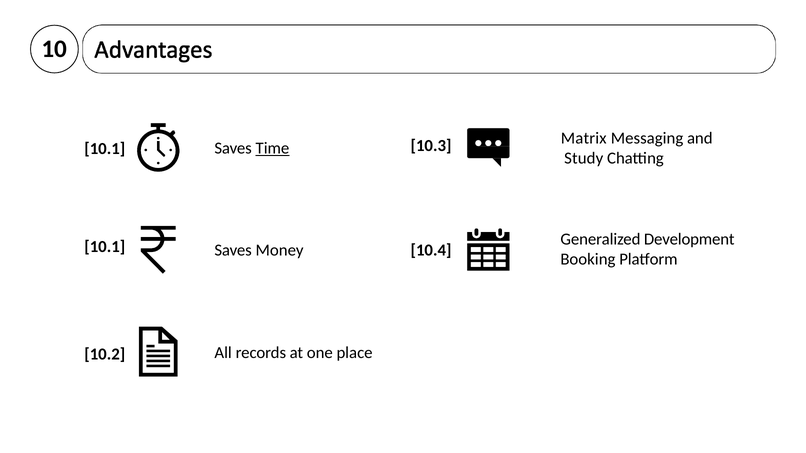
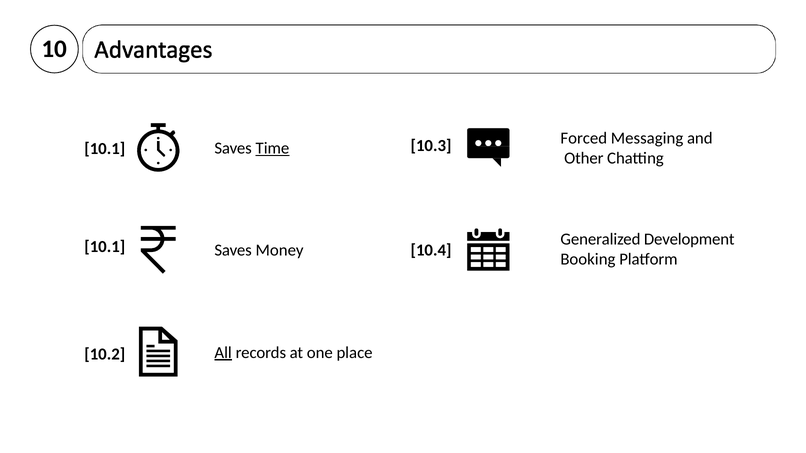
Matrix: Matrix -> Forced
Study: Study -> Other
All underline: none -> present
